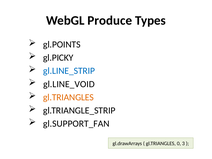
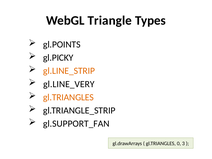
Produce: Produce -> Triangle
gl.LINE_STRIP colour: blue -> orange
gl.LINE_VOID: gl.LINE_VOID -> gl.LINE_VERY
